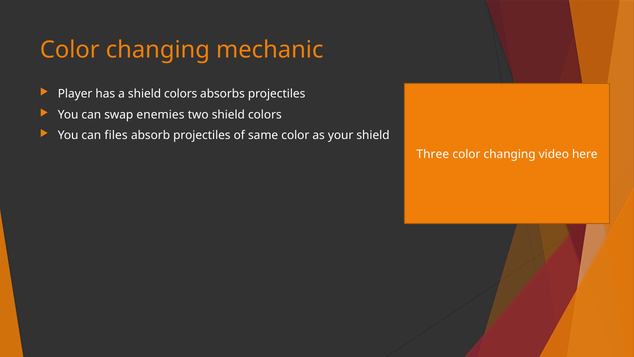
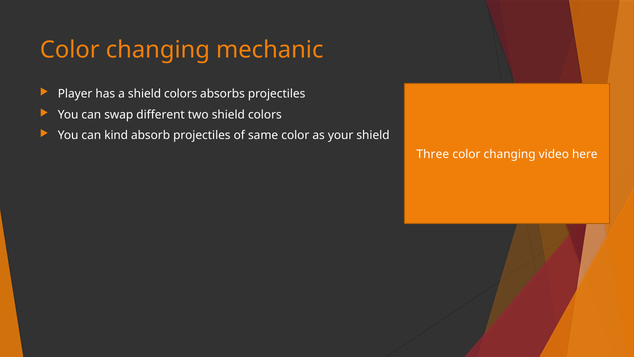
enemies: enemies -> different
files: files -> kind
